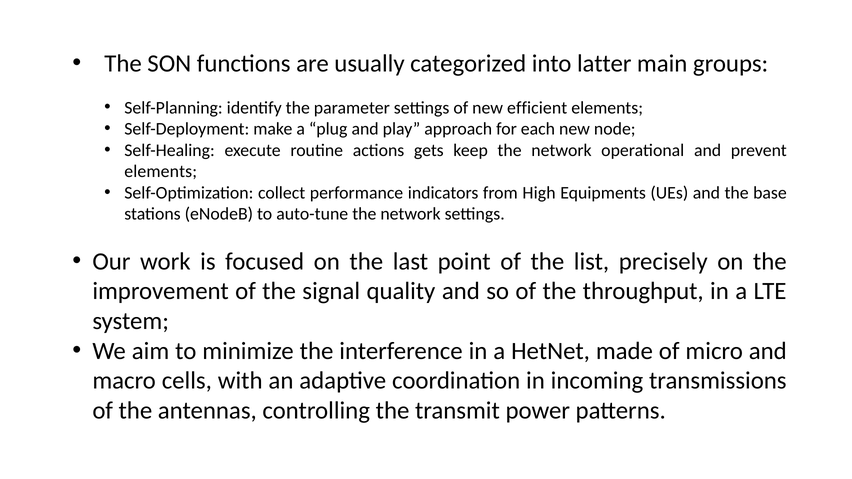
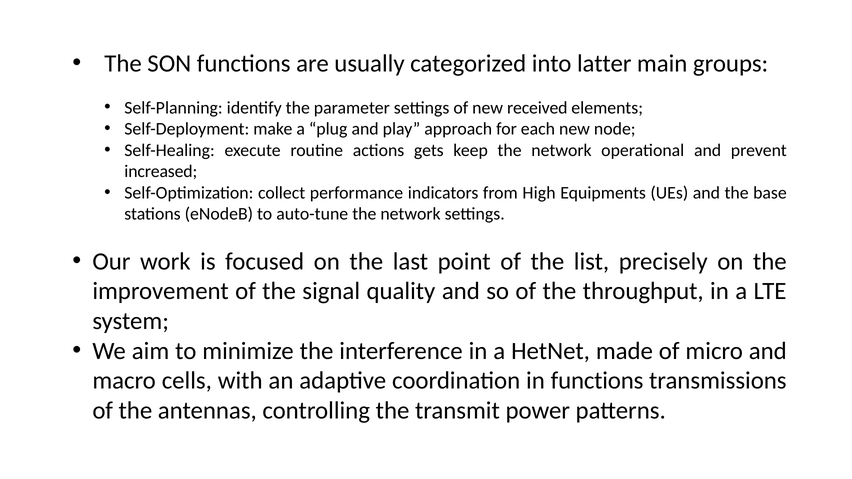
efficient: efficient -> received
elements at (161, 172): elements -> increased
in incoming: incoming -> functions
